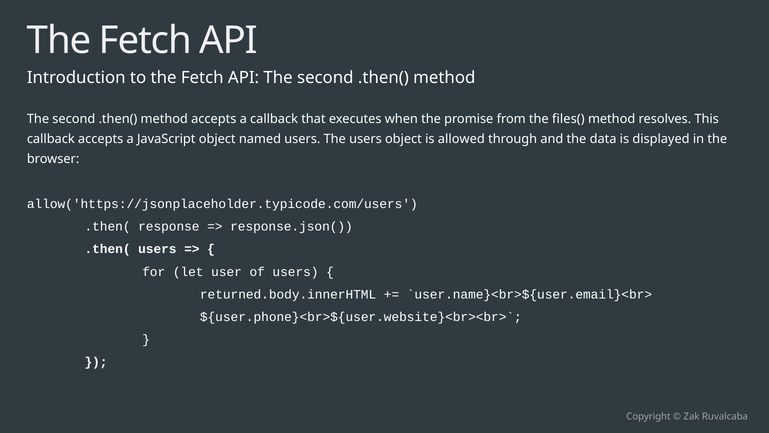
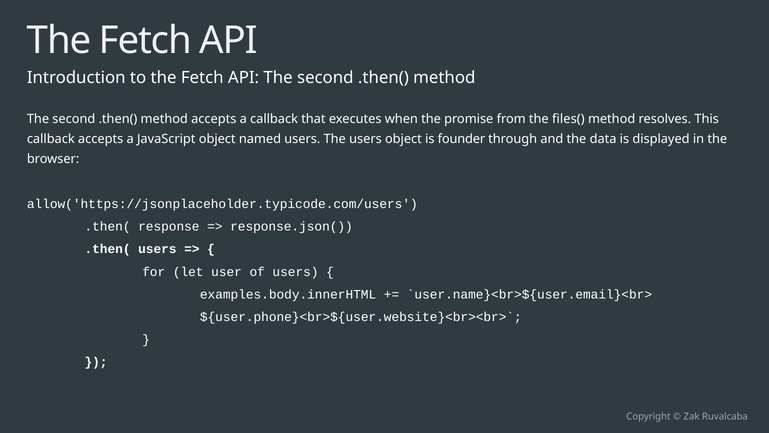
allowed: allowed -> founder
returned.body.innerHTML: returned.body.innerHTML -> examples.body.innerHTML
